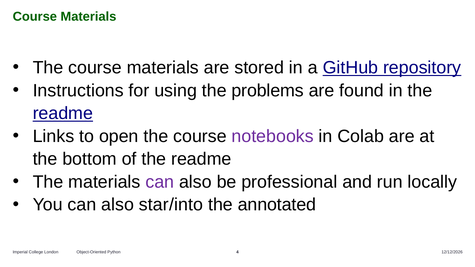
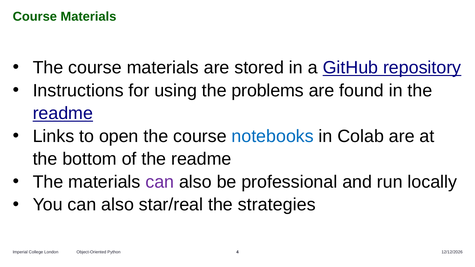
notebooks colour: purple -> blue
star/into: star/into -> star/real
annotated: annotated -> strategies
